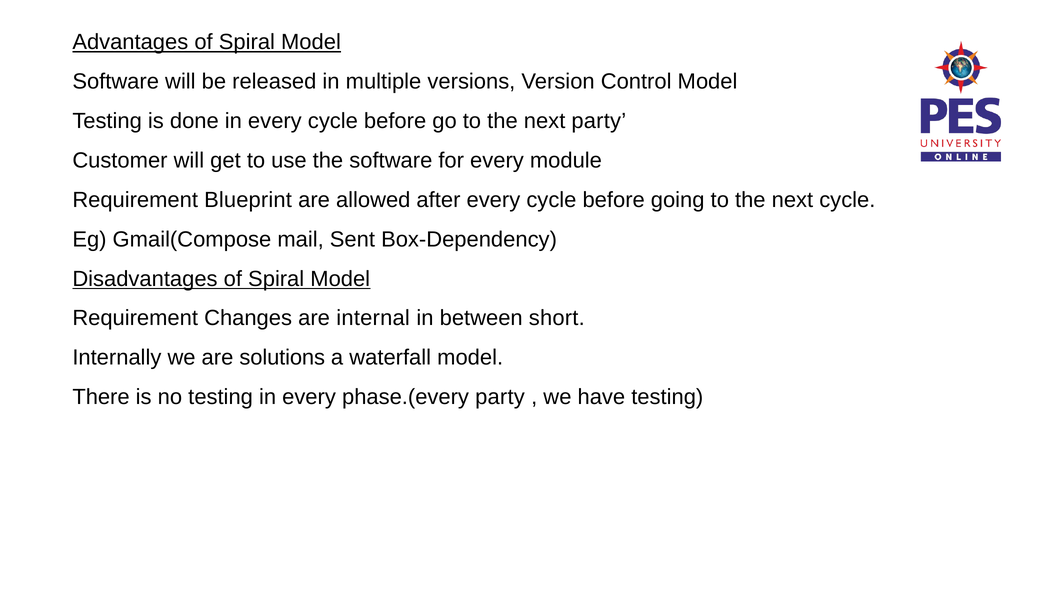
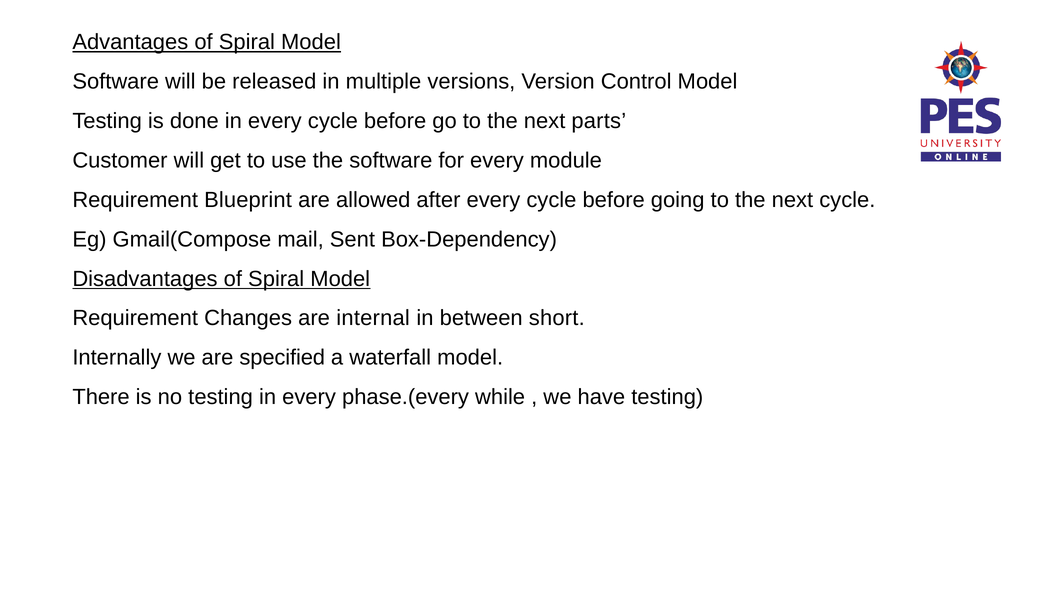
next party: party -> parts
solutions: solutions -> specified
phase.(every party: party -> while
